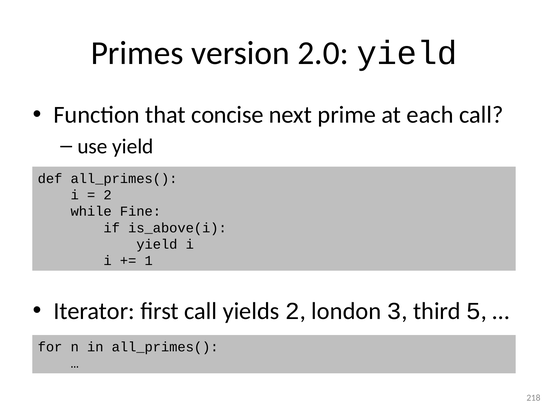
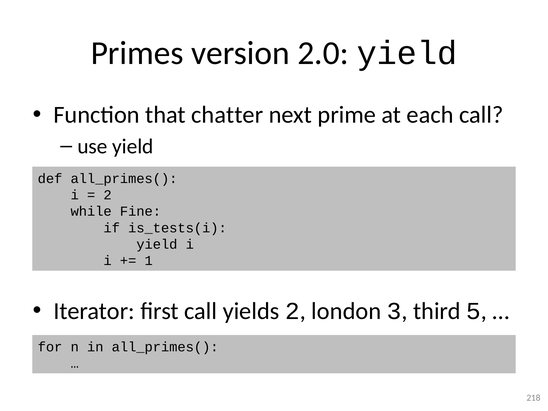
concise: concise -> chatter
is_above(i: is_above(i -> is_tests(i
